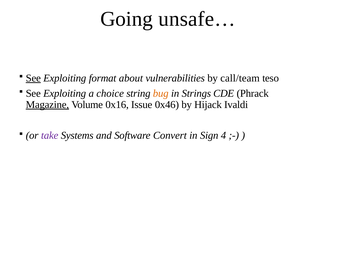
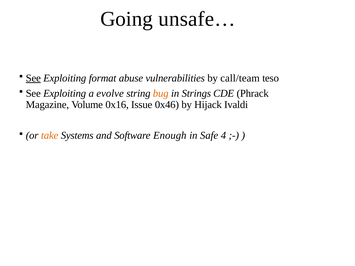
about: about -> abuse
choice: choice -> evolve
Magazine underline: present -> none
take colour: purple -> orange
Convert: Convert -> Enough
Sign: Sign -> Safe
